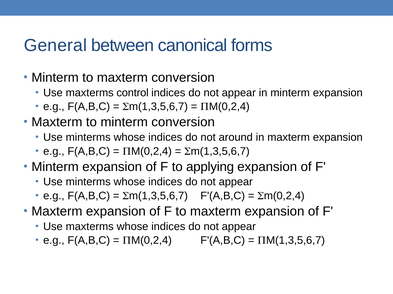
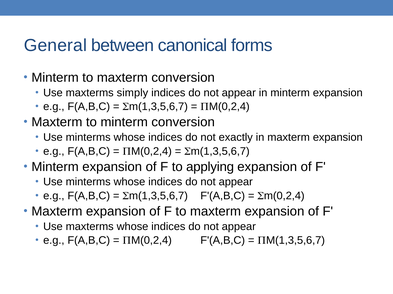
control: control -> simply
around: around -> exactly
